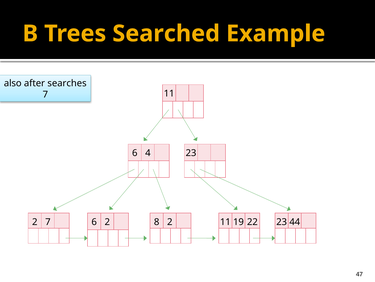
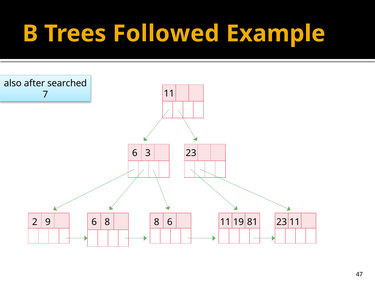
Searched: Searched -> Followed
searches: searches -> searched
4: 4 -> 3
2 7: 7 -> 9
6 2: 2 -> 8
8 2: 2 -> 6
22: 22 -> 81
23 44: 44 -> 11
